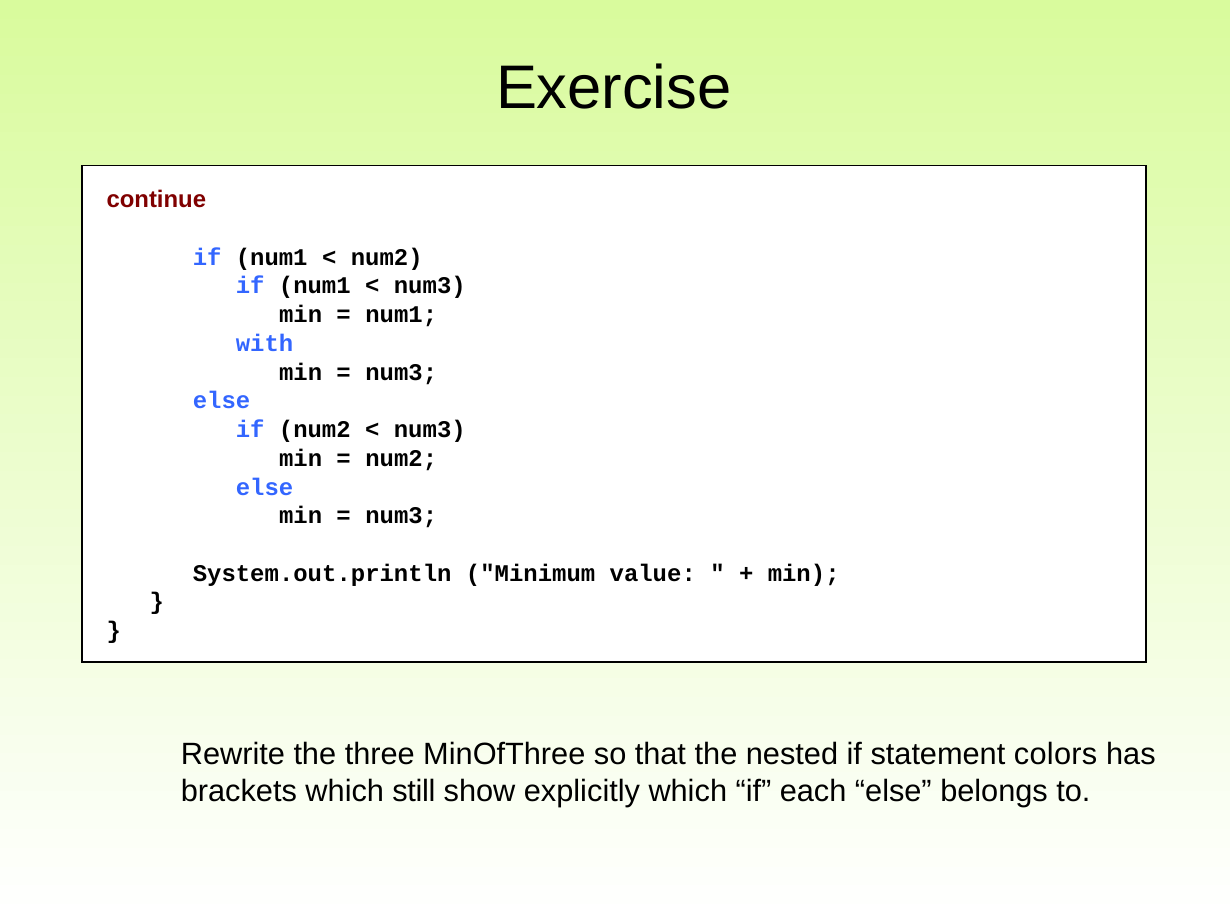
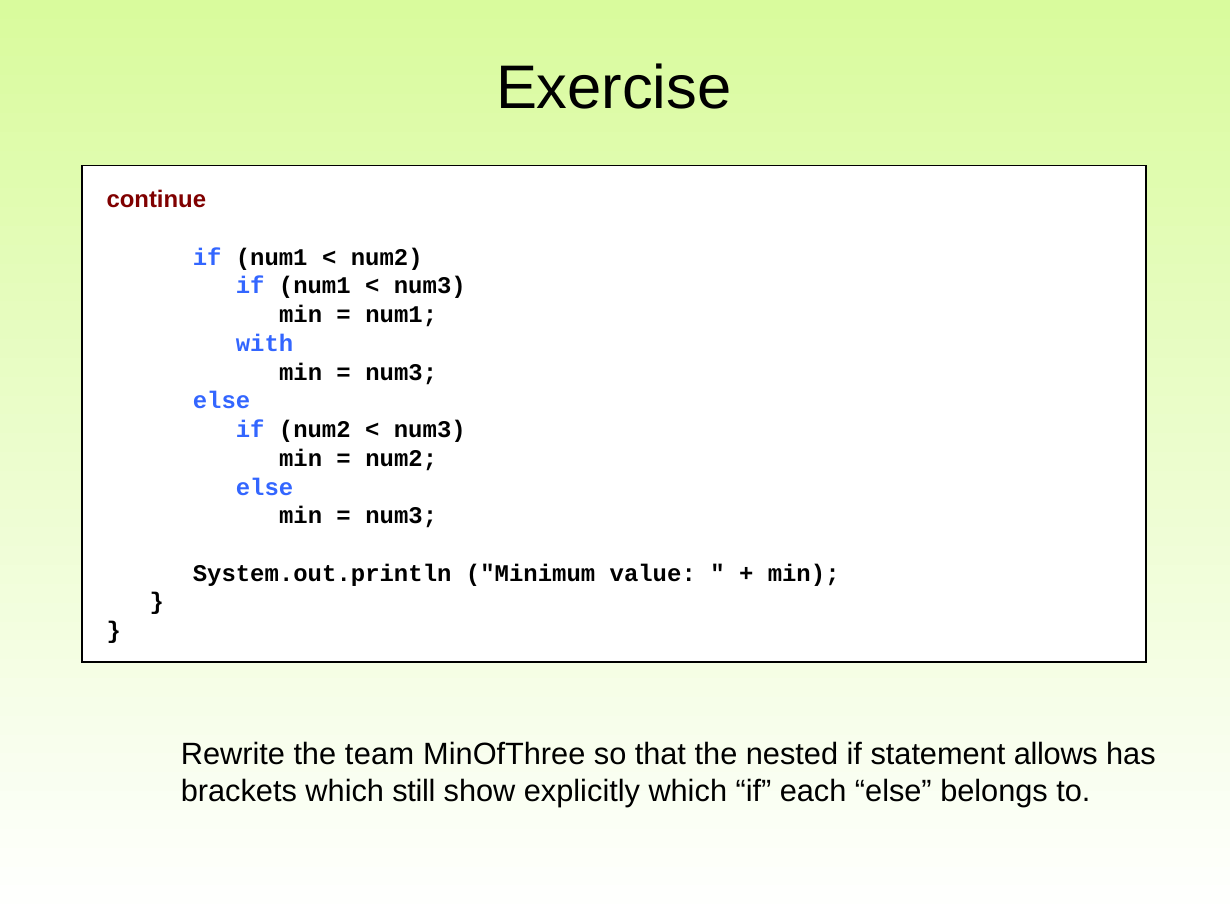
three: three -> team
colors: colors -> allows
